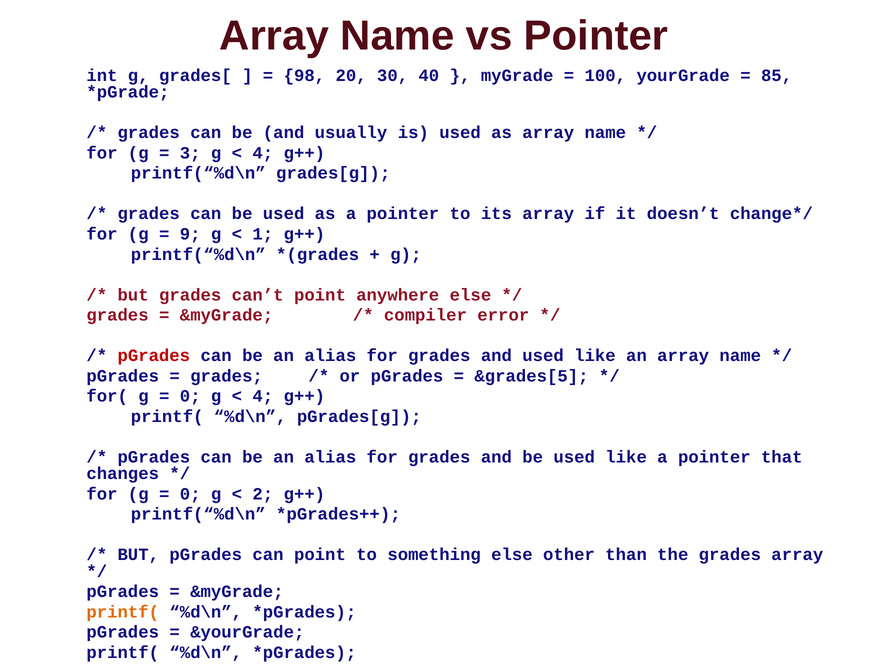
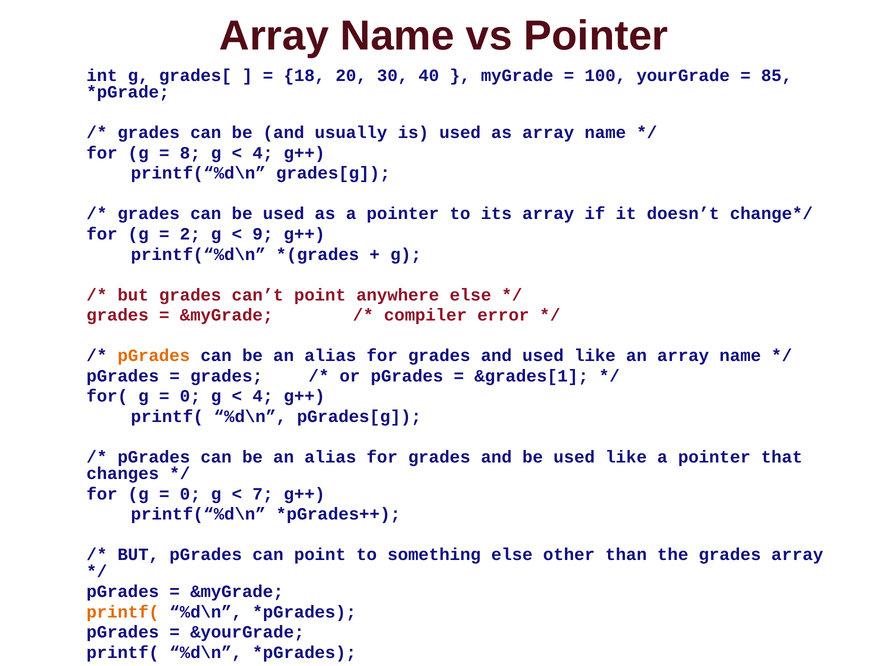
98: 98 -> 18
3: 3 -> 8
9: 9 -> 2
1: 1 -> 9
pGrades at (154, 356) colour: red -> orange
&grades[5: &grades[5 -> &grades[1
2: 2 -> 7
